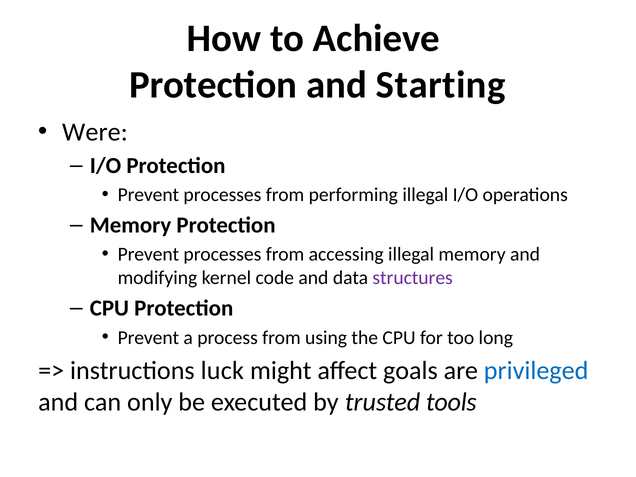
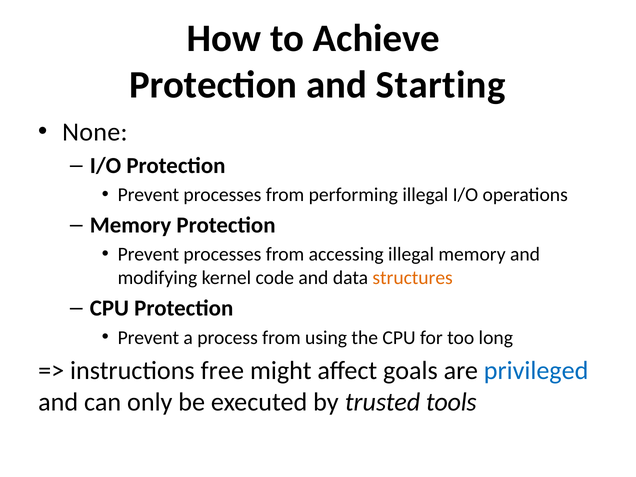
Were: Were -> None
structures colour: purple -> orange
luck: luck -> free
